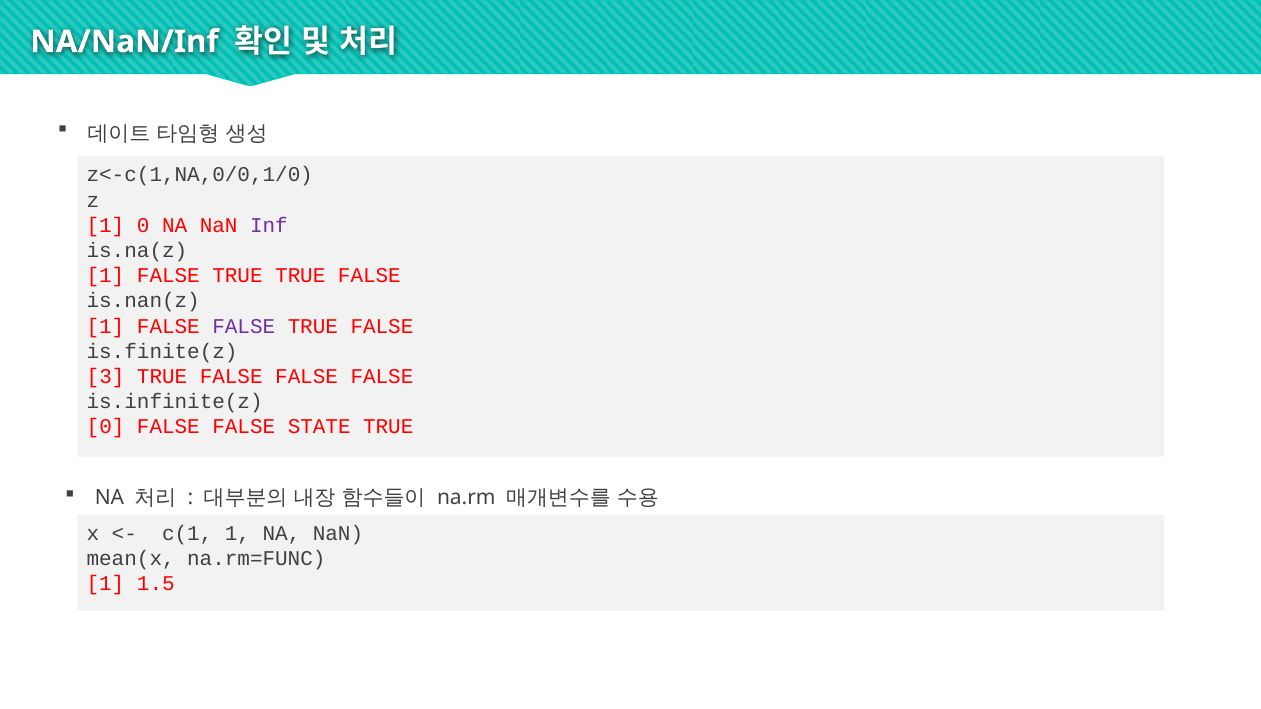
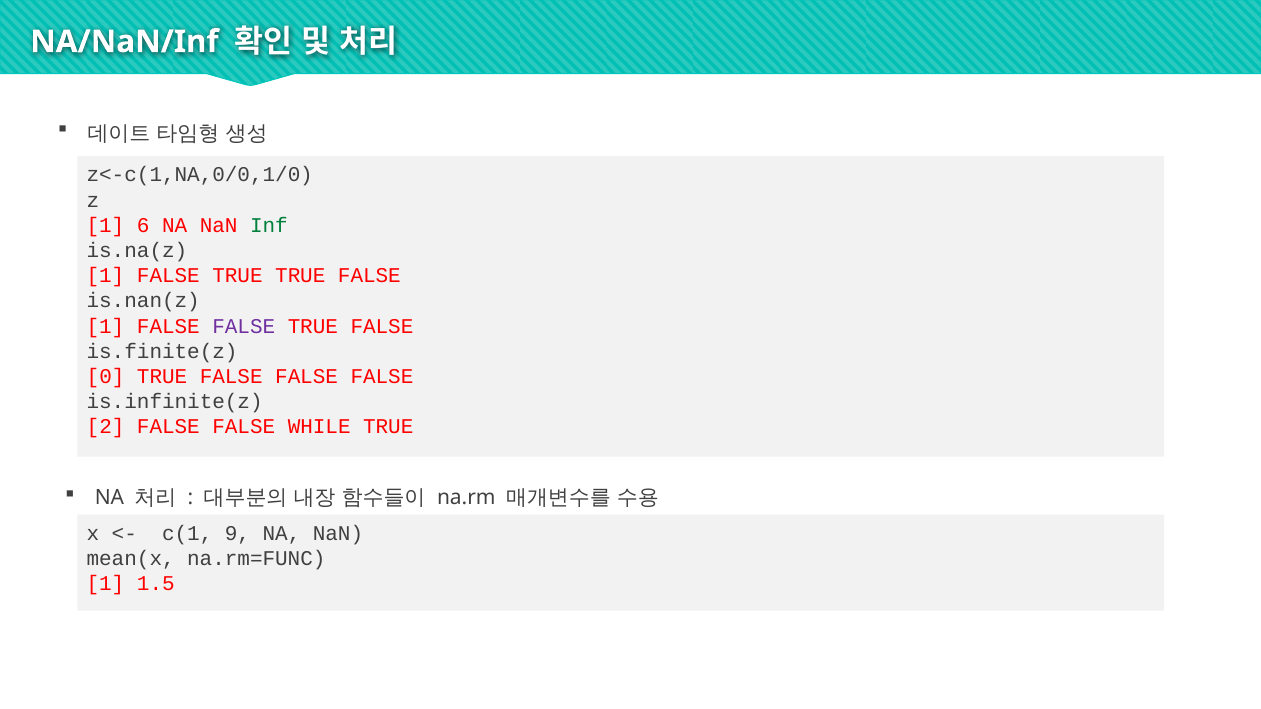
1 0: 0 -> 6
Inf colour: purple -> green
3: 3 -> 0
0 at (106, 427): 0 -> 2
STATE: STATE -> WHILE
c(1 1: 1 -> 9
